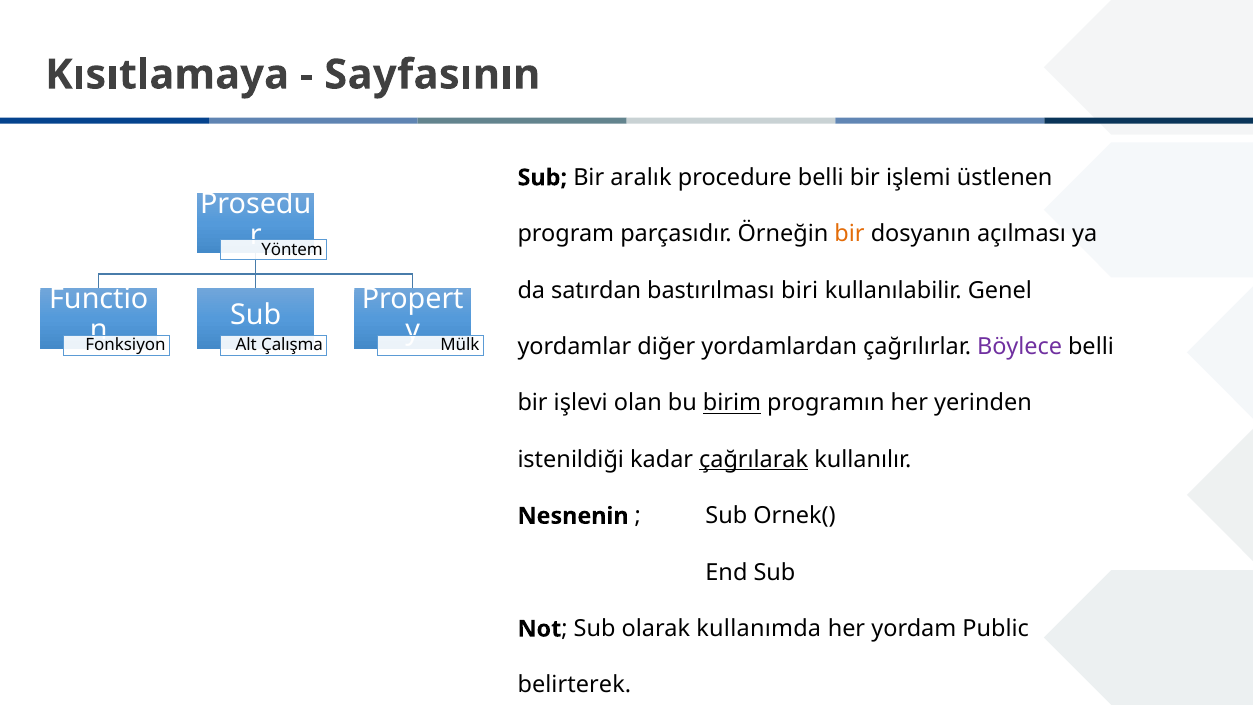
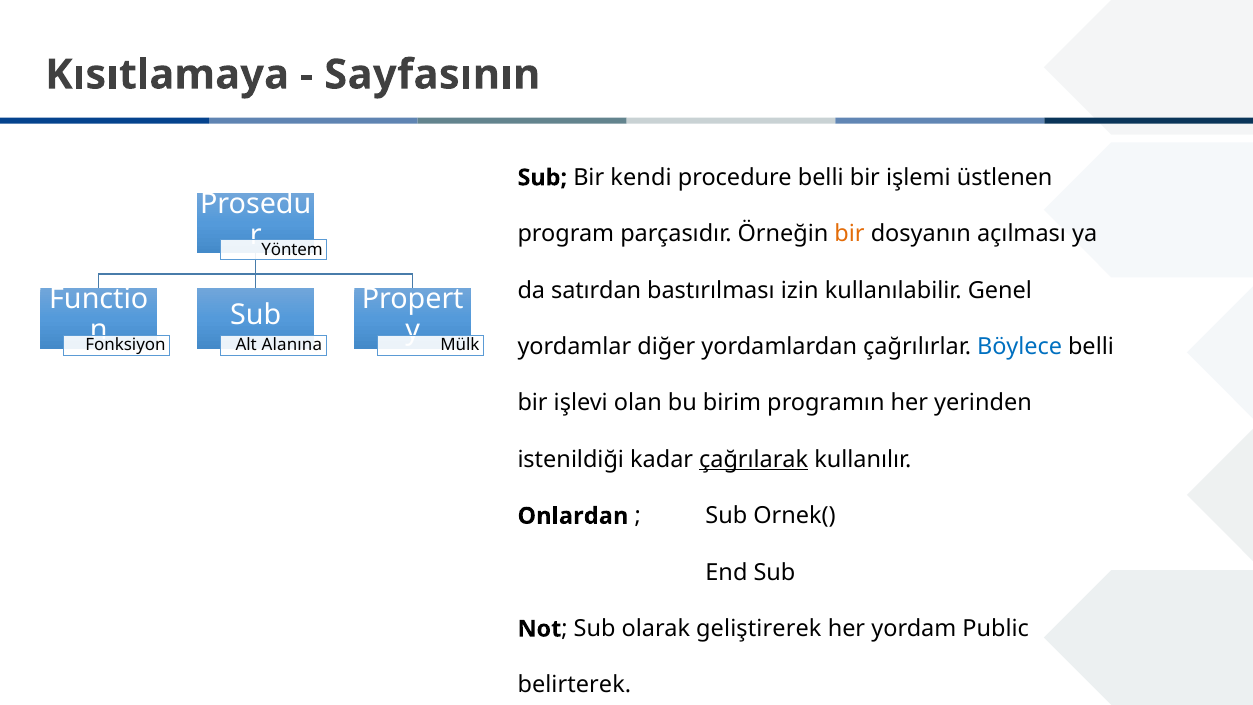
aralık: aralık -> kendi
biri: biri -> izin
Böylece colour: purple -> blue
Çalışma: Çalışma -> Alanına
birim underline: present -> none
Nesnenin: Nesnenin -> Onlardan
kullanımda: kullanımda -> geliştirerek
